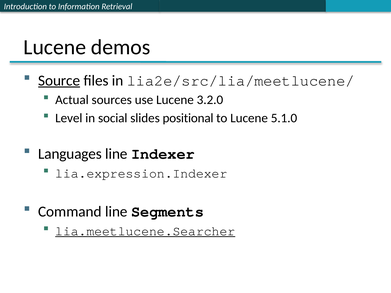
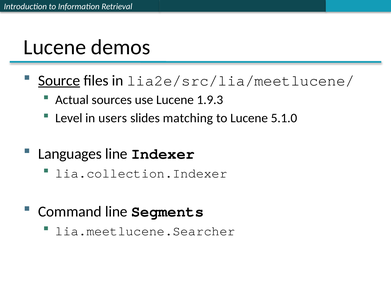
3.2.0: 3.2.0 -> 1.9.3
social: social -> users
positional: positional -> matching
lia.expression.Indexer: lia.expression.Indexer -> lia.collection.Indexer
lia.meetlucene.Searcher underline: present -> none
